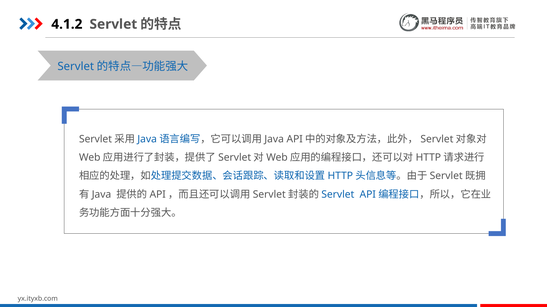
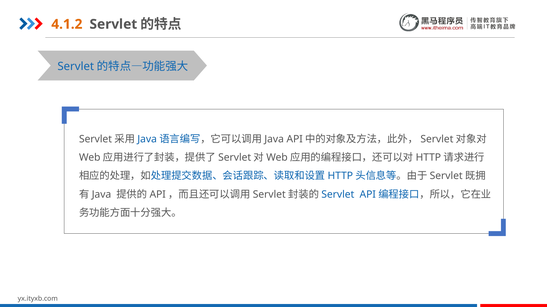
4.1.2 colour: black -> orange
